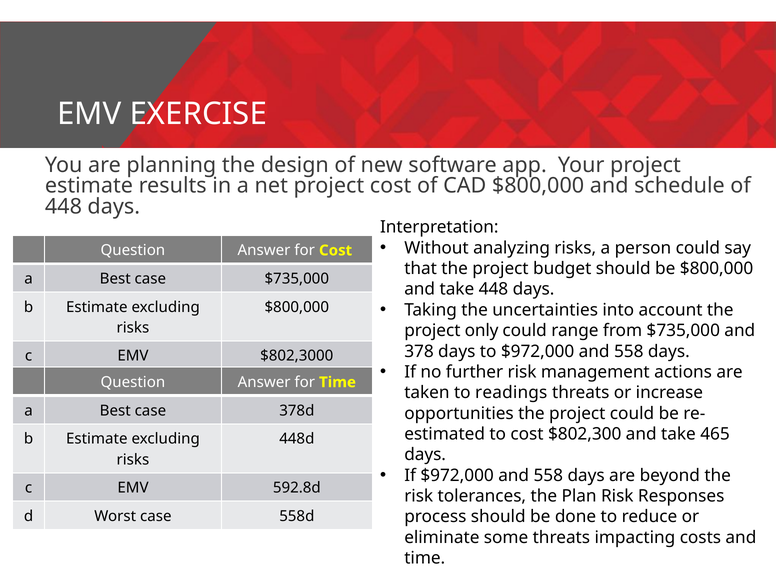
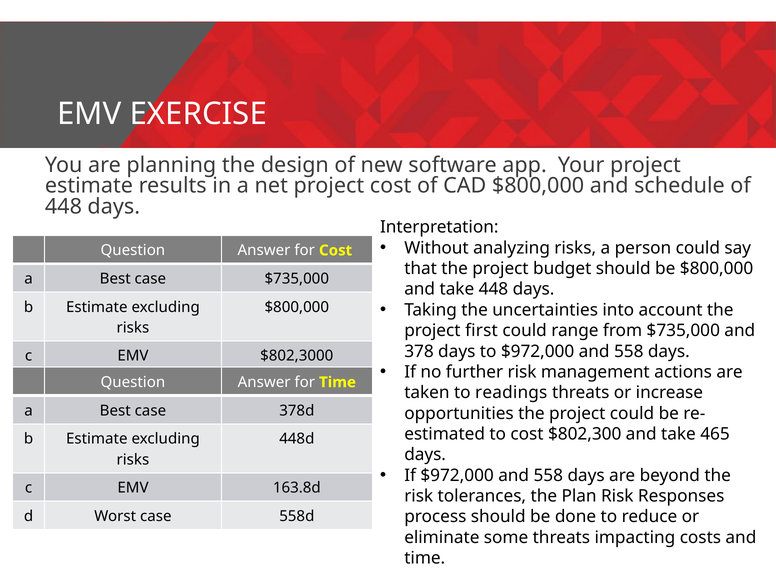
only: only -> first
592.8d: 592.8d -> 163.8d
